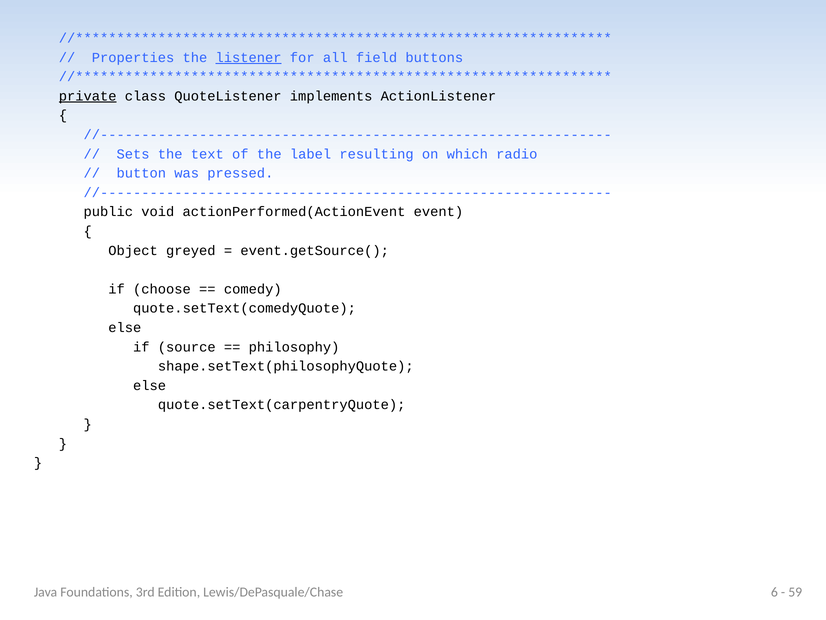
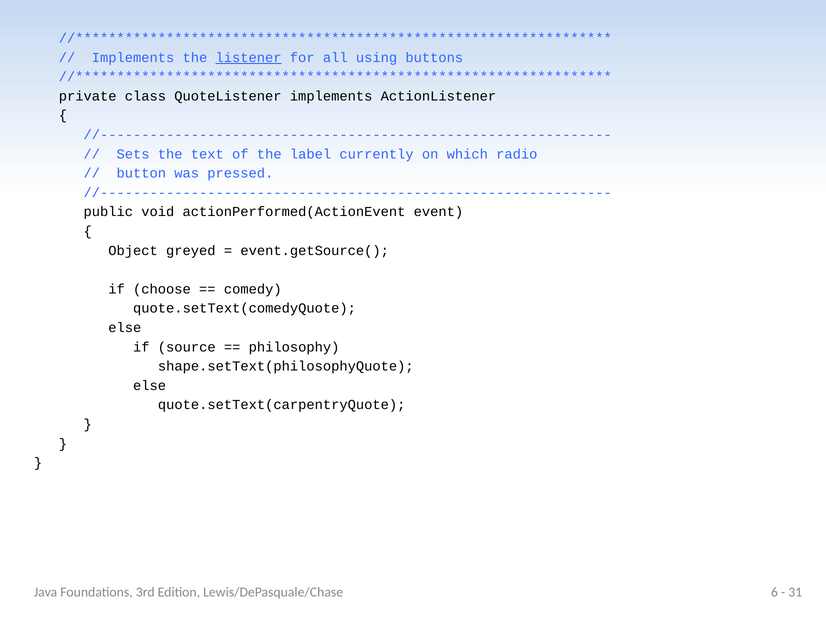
Properties at (133, 57): Properties -> Implements
field: field -> using
private underline: present -> none
resulting: resulting -> currently
59: 59 -> 31
